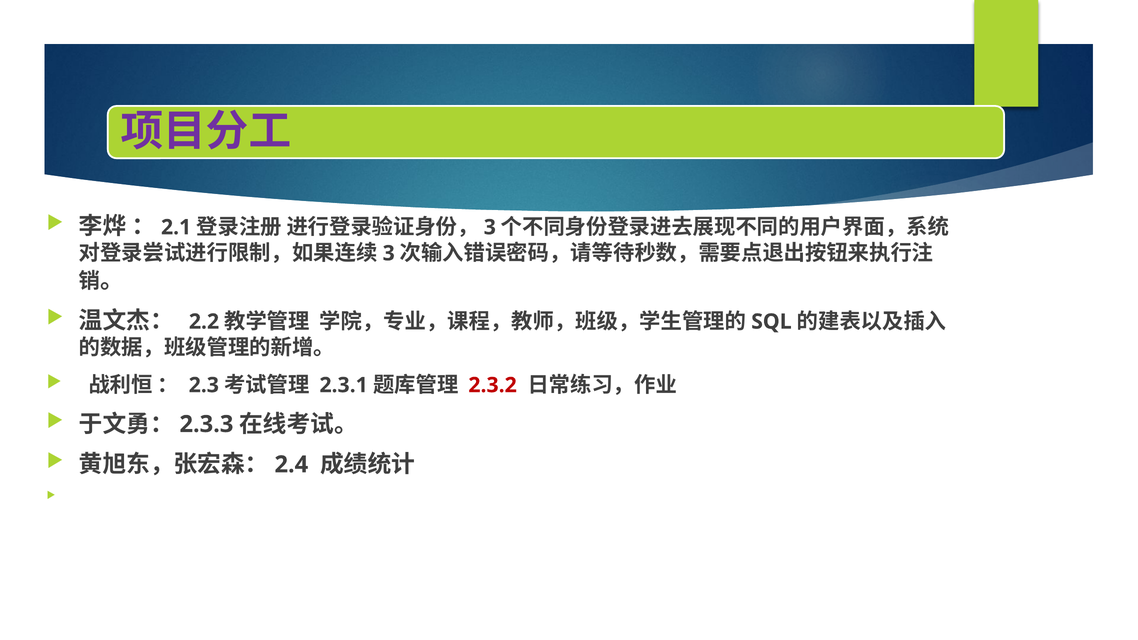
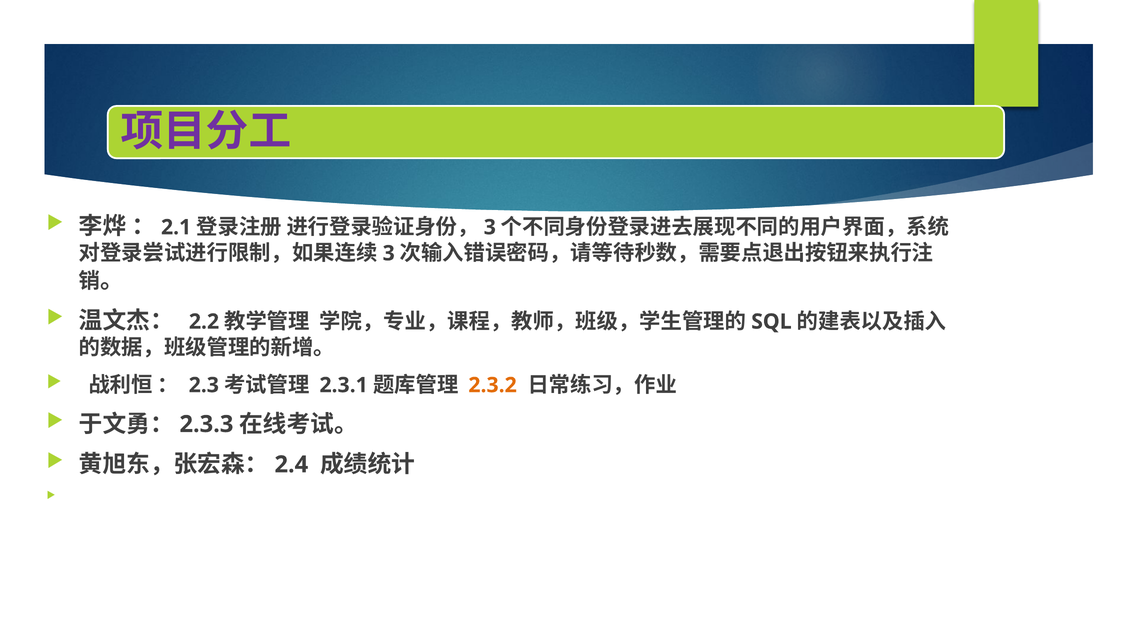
2.3.2 colour: red -> orange
